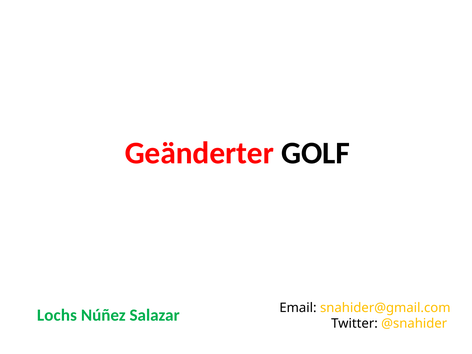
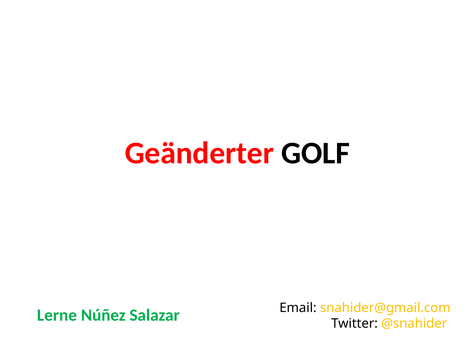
Lochs: Lochs -> Lerne
